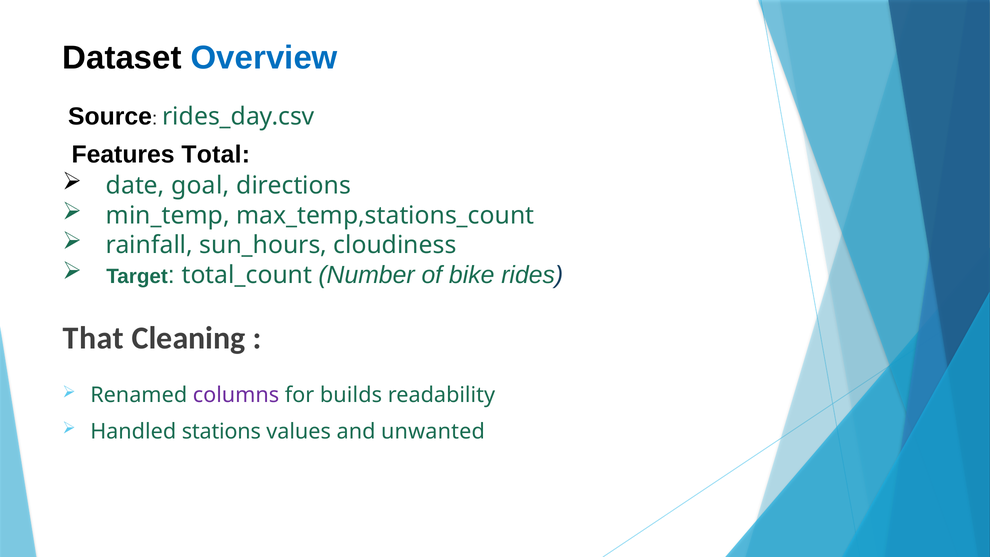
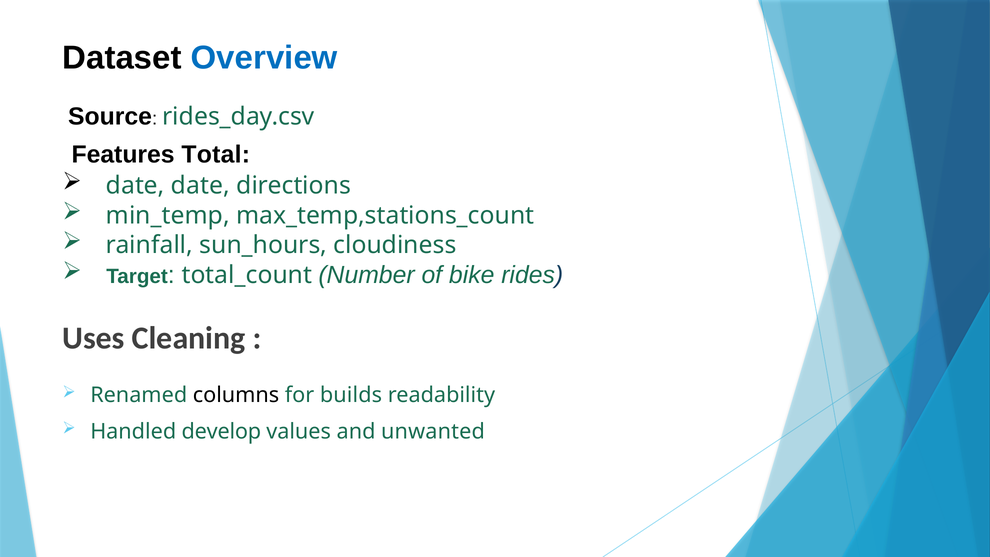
date goal: goal -> date
That: That -> Uses
columns colour: purple -> black
stations: stations -> develop
